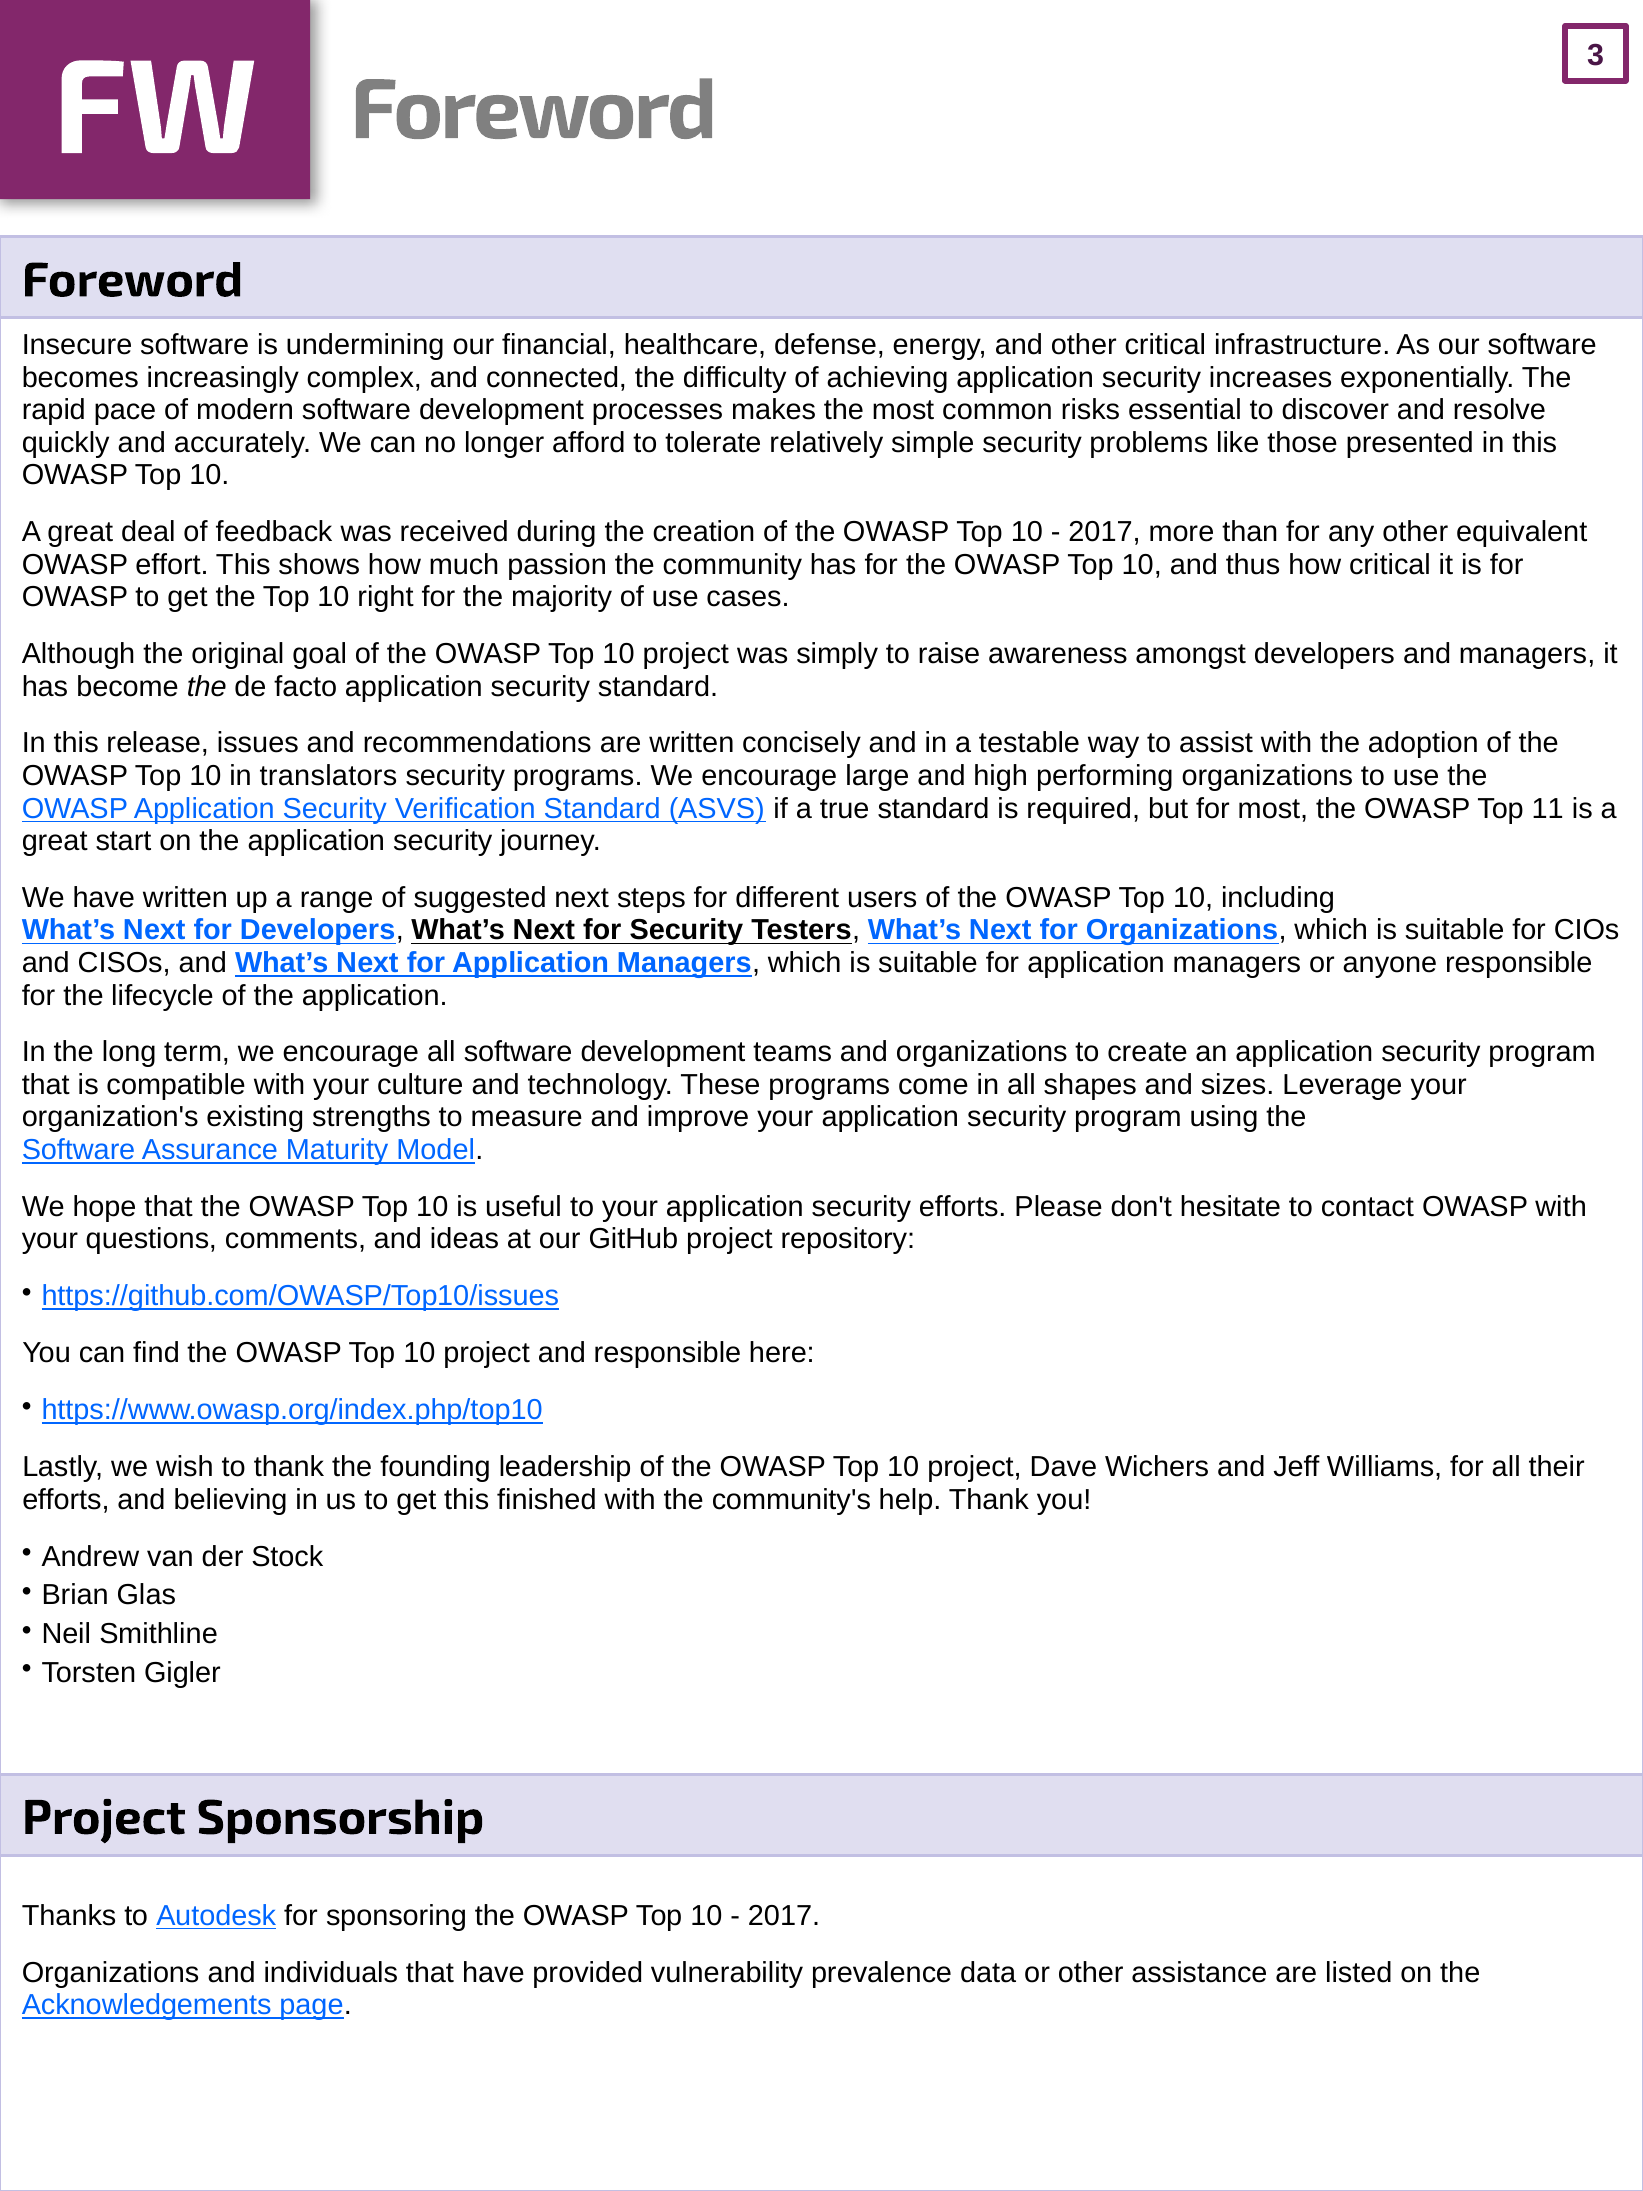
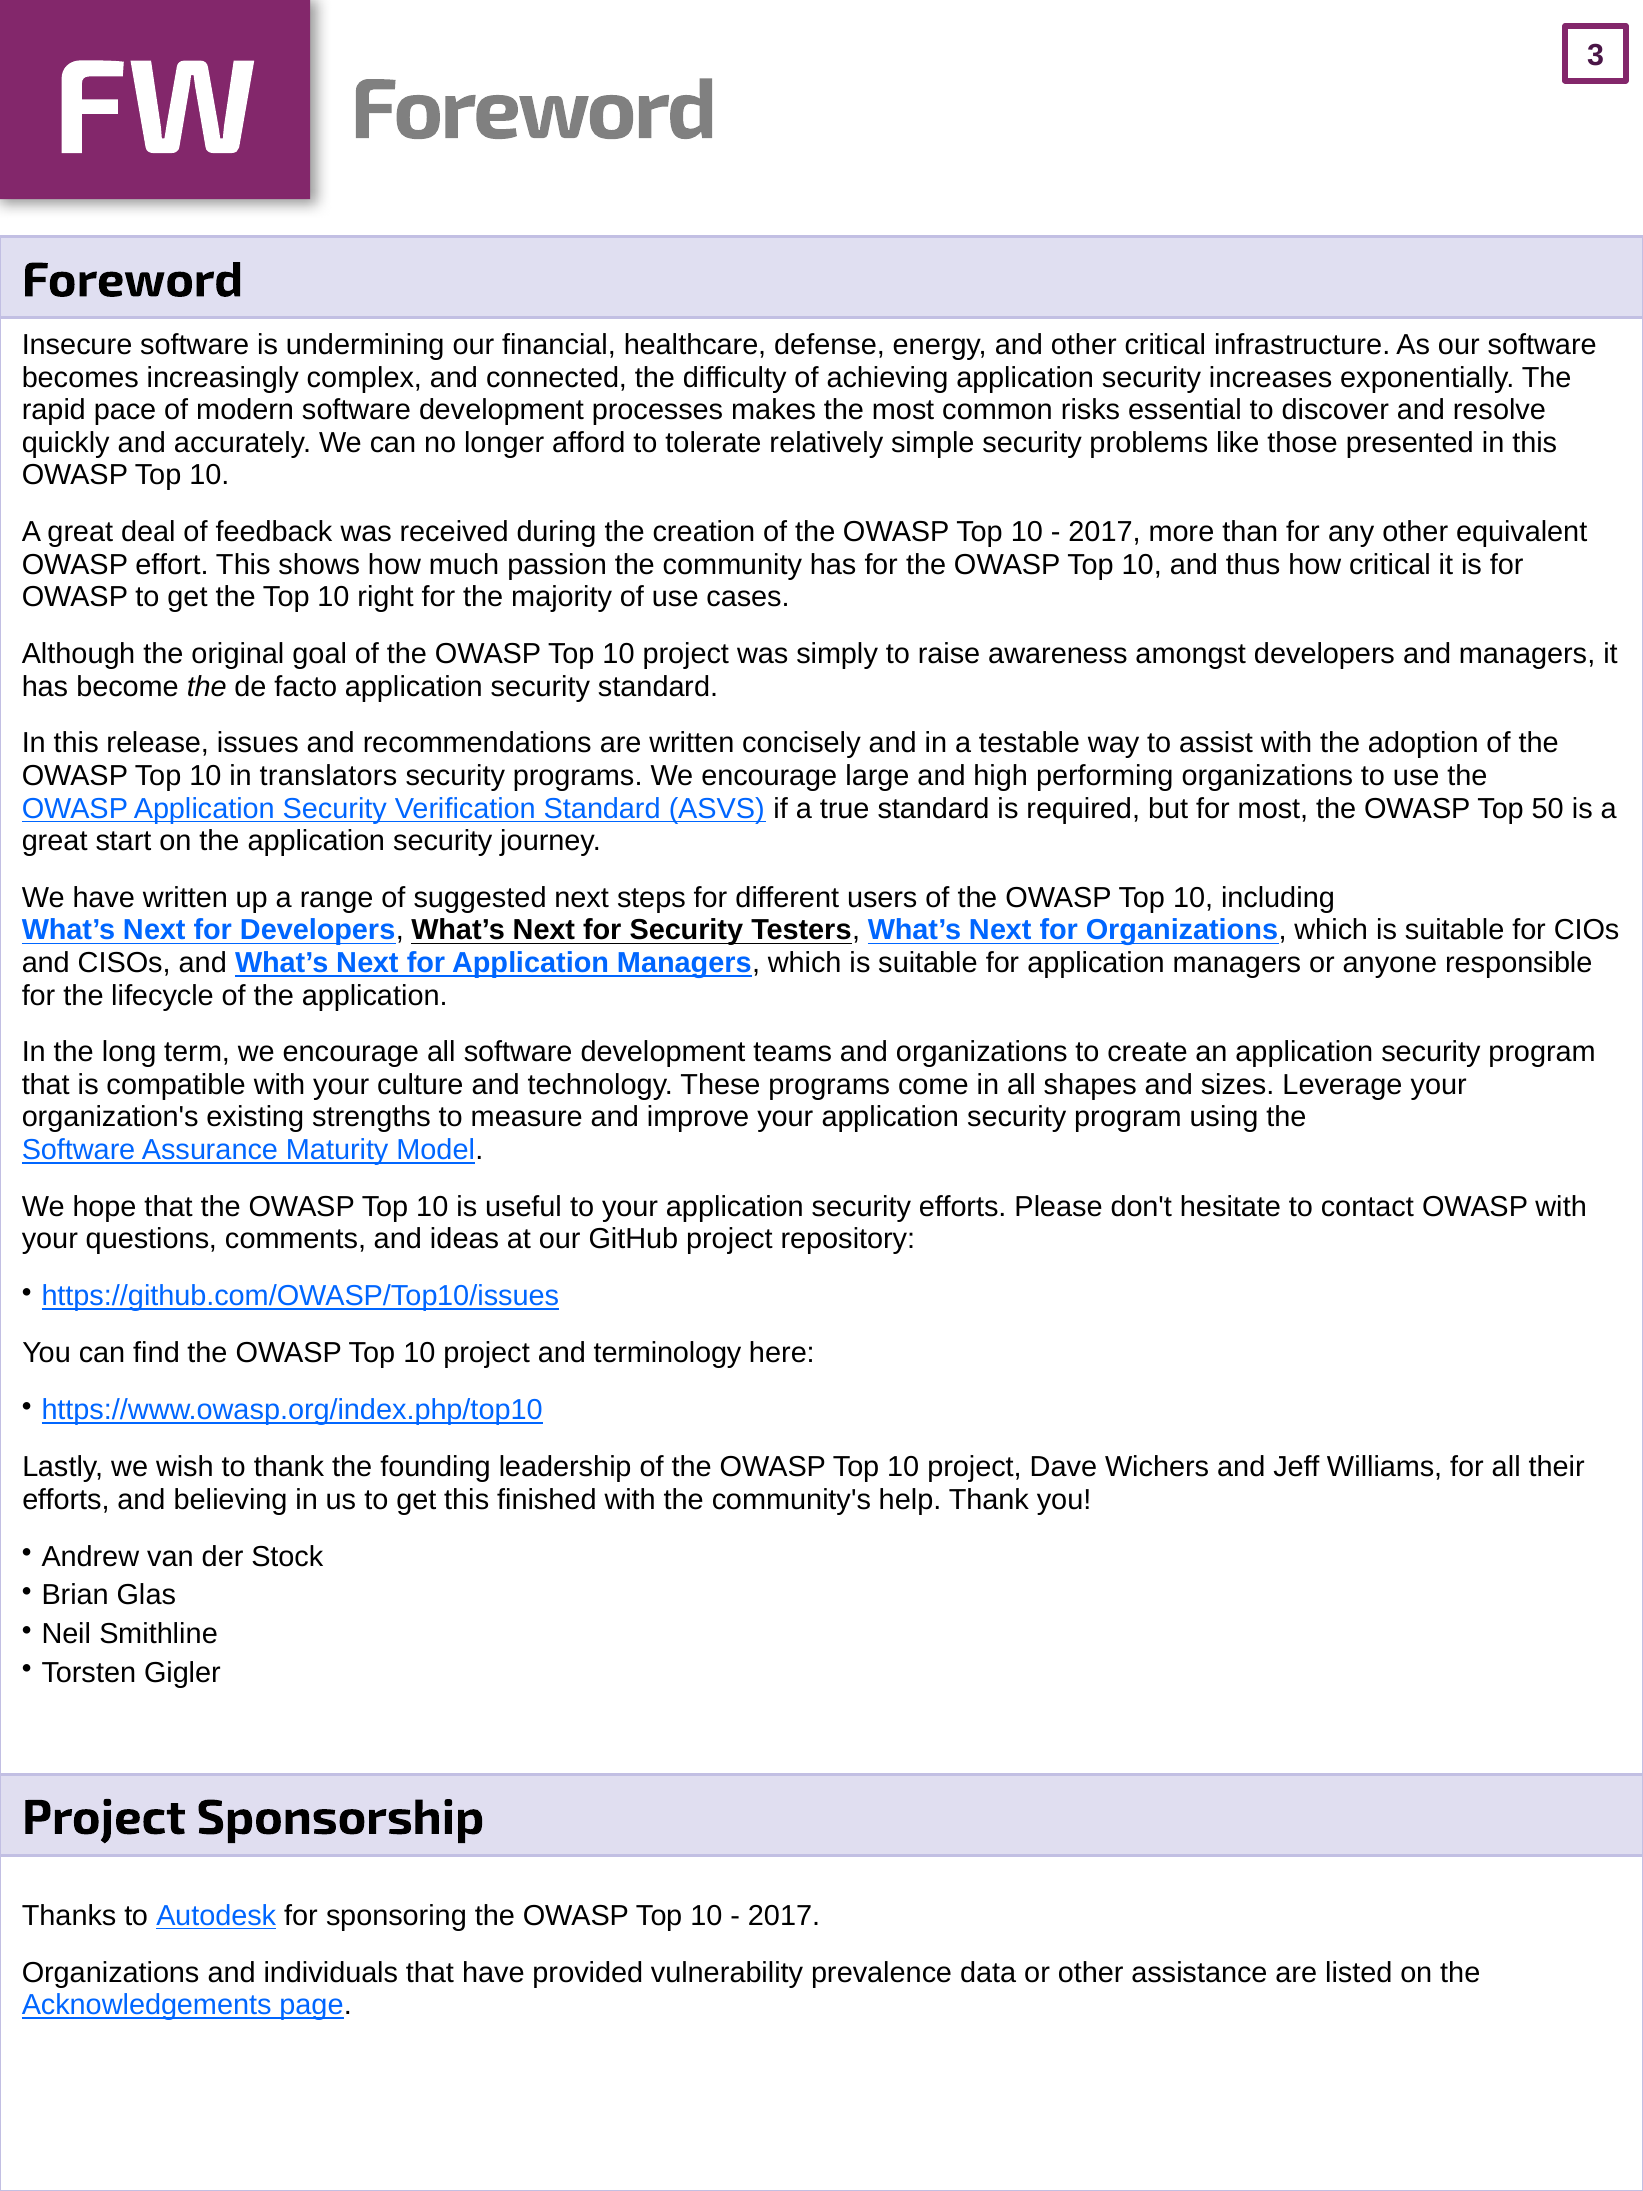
11: 11 -> 50
and responsible: responsible -> terminology
